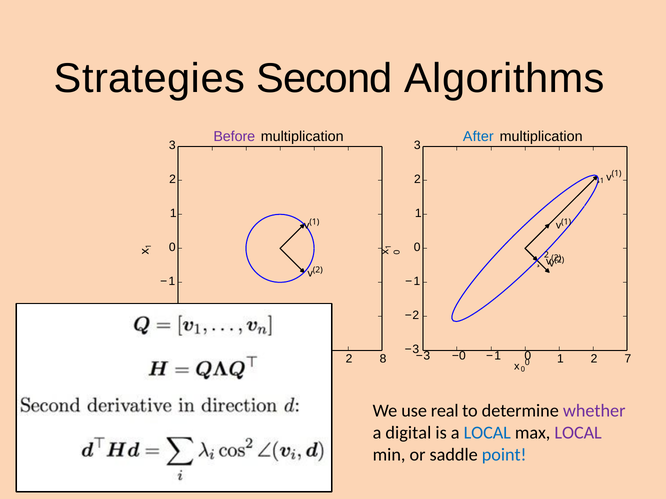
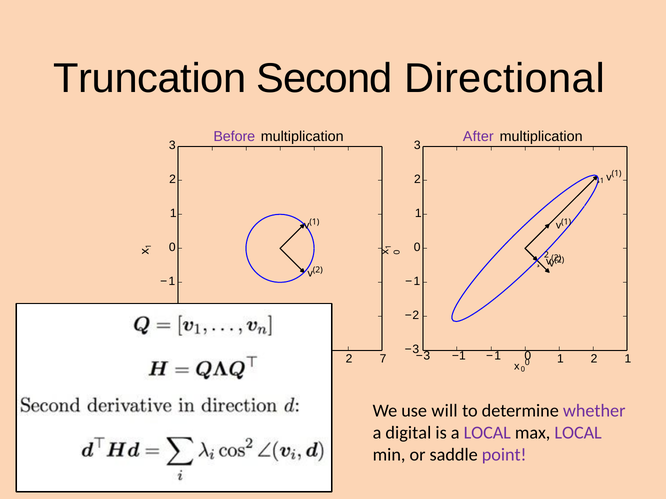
Strategies: Strategies -> Truncation
Algorithms: Algorithms -> Directional
After colour: blue -> purple
−3 −0: −0 -> −1
8: 8 -> 7
1 2 7: 7 -> 1
real: real -> will
LOCAL at (487, 433) colour: blue -> purple
point colour: blue -> purple
